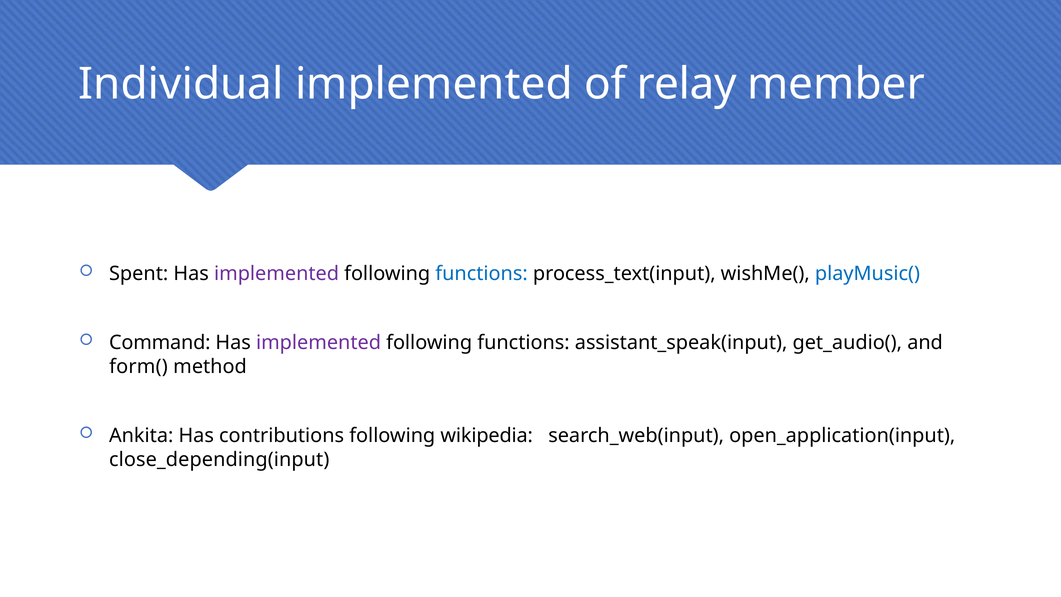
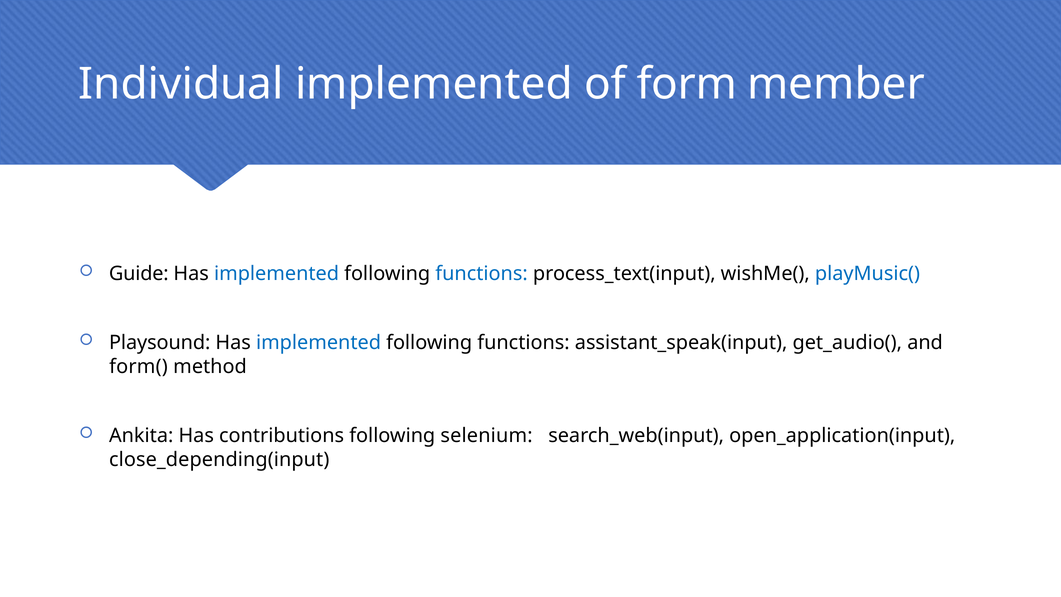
relay: relay -> form
Spent: Spent -> Guide
implemented at (277, 274) colour: purple -> blue
Command: Command -> Playsound
implemented at (319, 343) colour: purple -> blue
wikipedia: wikipedia -> selenium
